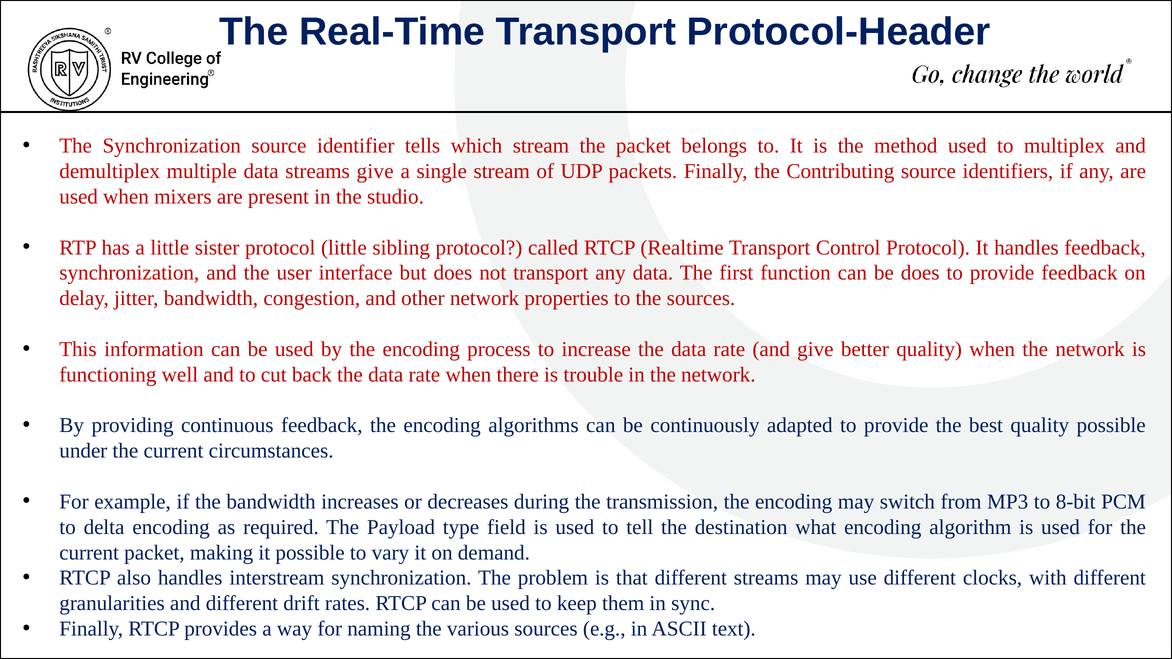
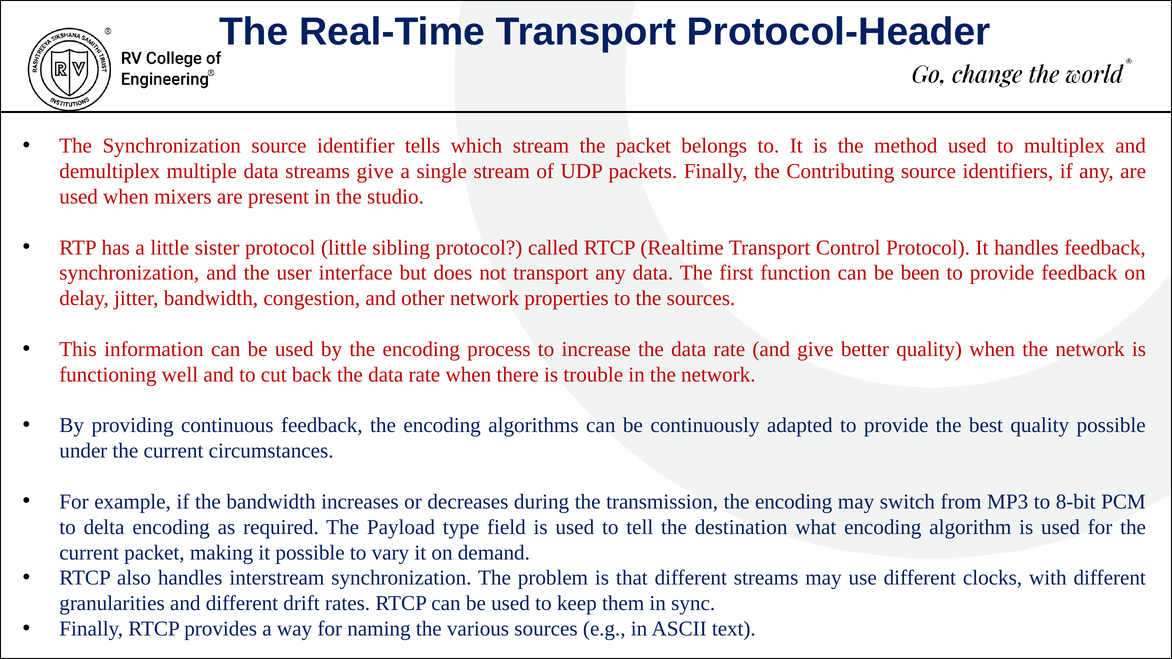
be does: does -> been
